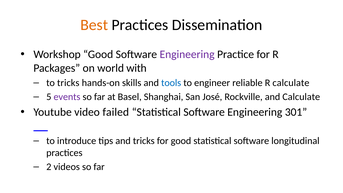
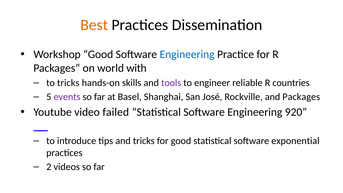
Engineering at (187, 54) colour: purple -> blue
tools colour: blue -> purple
R calculate: calculate -> countries
and Calculate: Calculate -> Packages
301: 301 -> 920
longitudinal: longitudinal -> exponential
